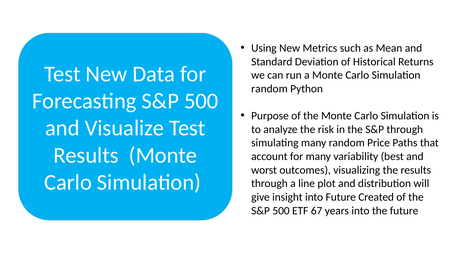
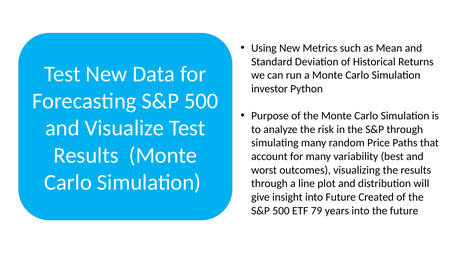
random at (269, 89): random -> investor
67: 67 -> 79
